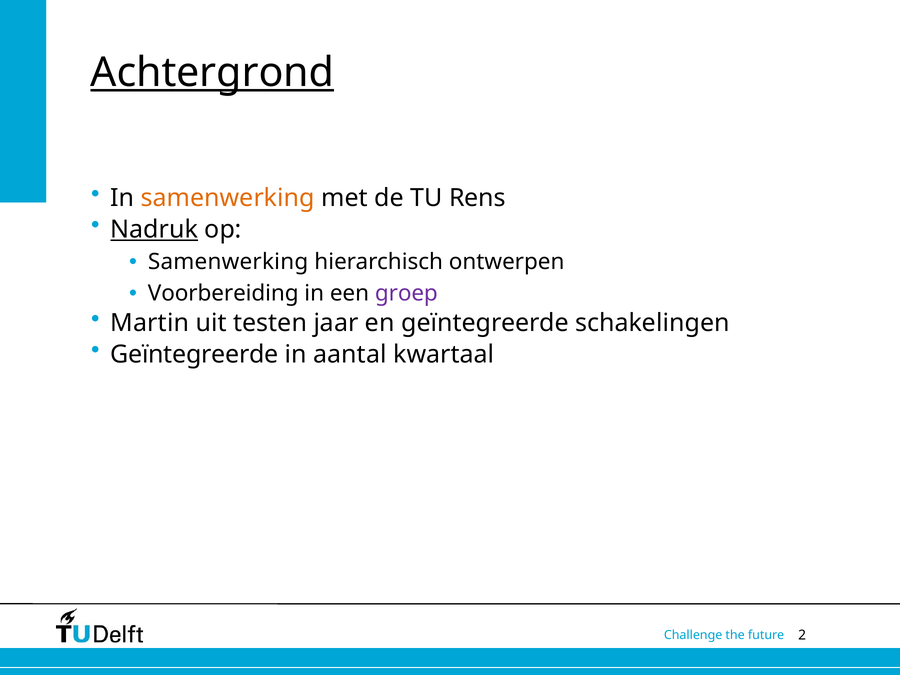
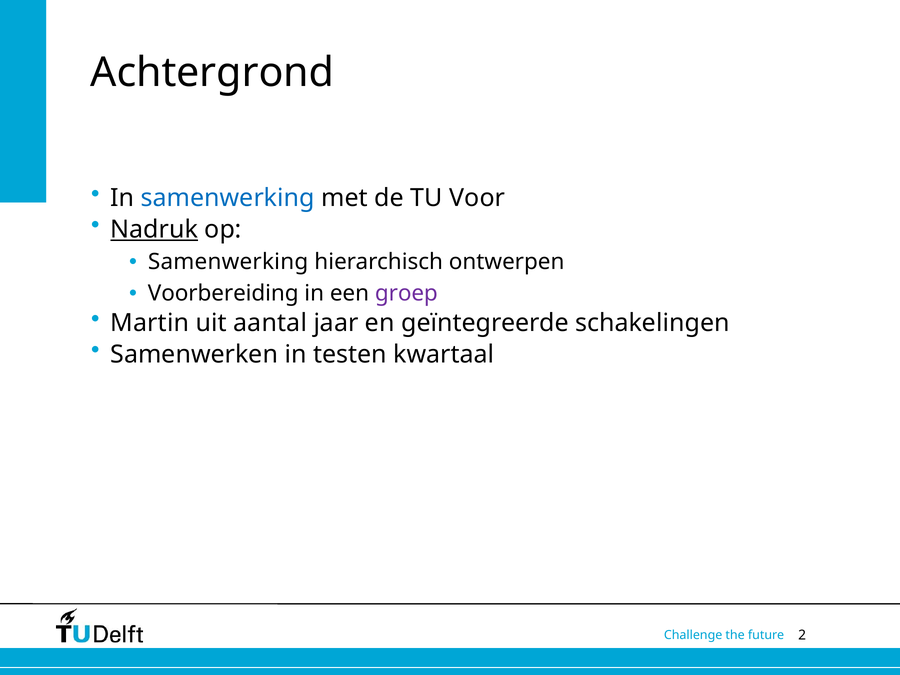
Achtergrond underline: present -> none
samenwerking at (228, 198) colour: orange -> blue
Rens: Rens -> Voor
testen: testen -> aantal
Geïntegreerde at (194, 354): Geïntegreerde -> Samenwerken
aantal: aantal -> testen
